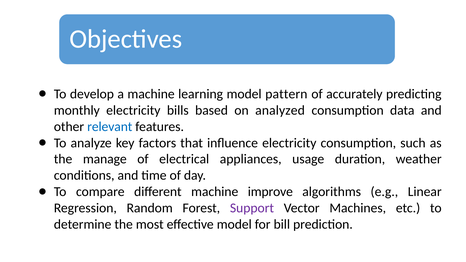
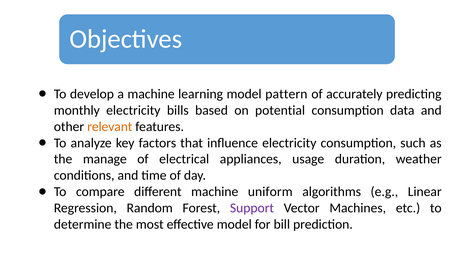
analyzed: analyzed -> potential
relevant colour: blue -> orange
improve: improve -> uniform
